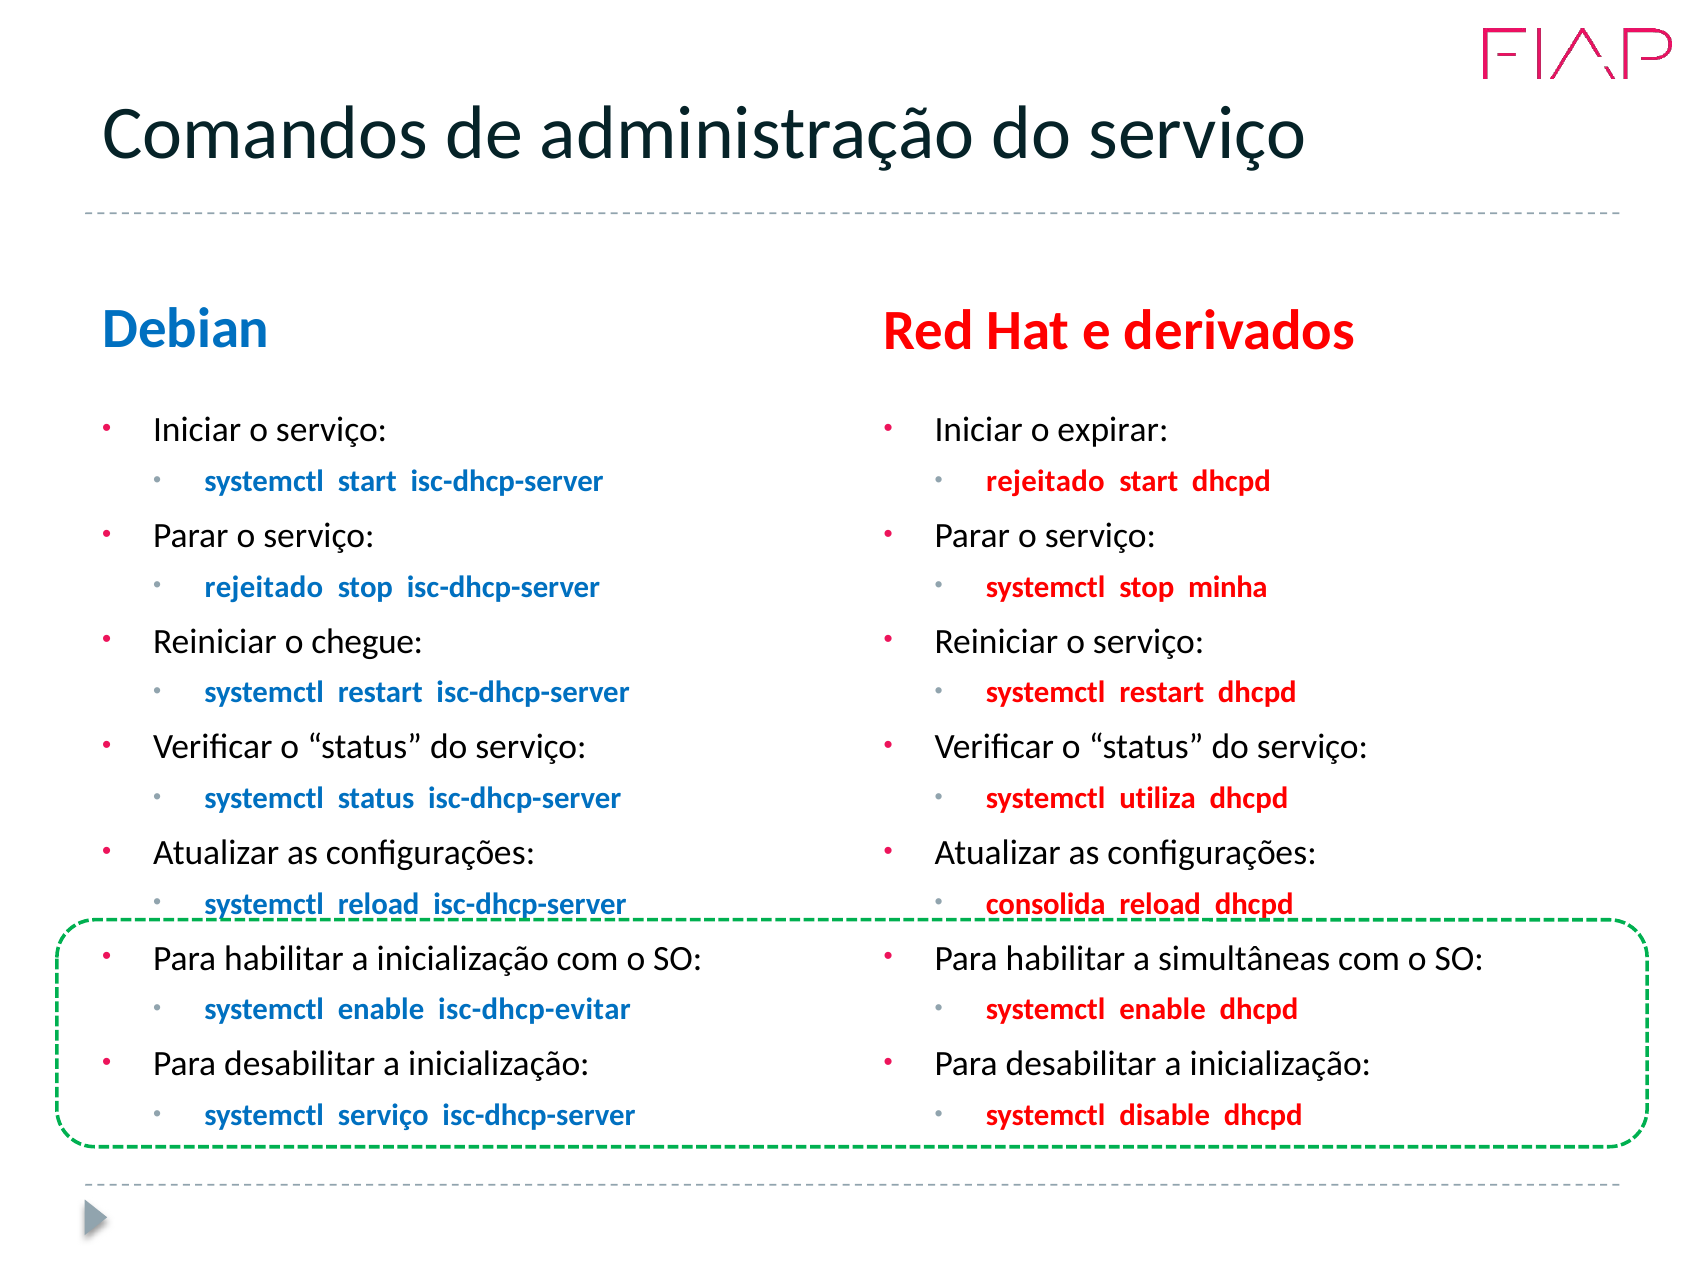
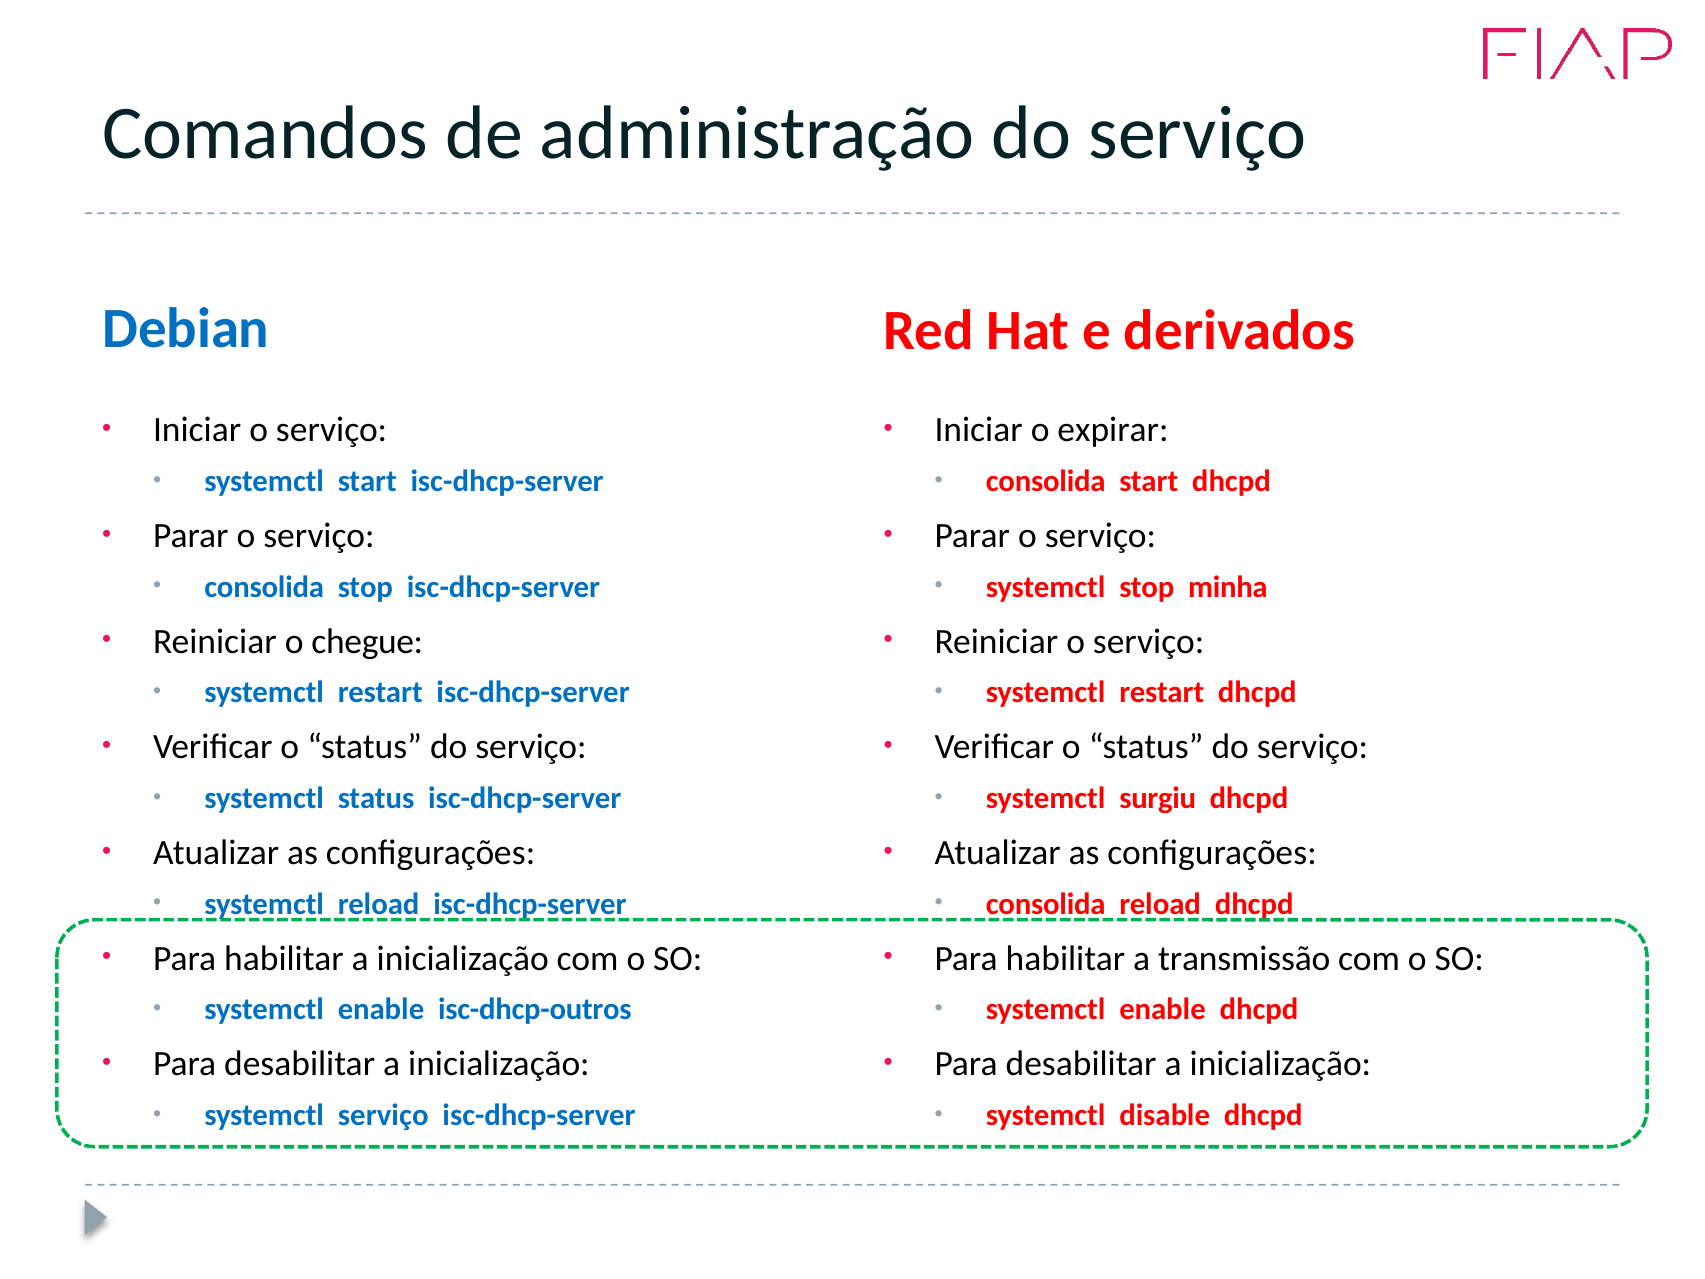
rejeitado at (1045, 481): rejeitado -> consolida
rejeitado at (264, 587): rejeitado -> consolida
utiliza: utiliza -> surgiu
simultâneas: simultâneas -> transmissão
isc-dhcp-evitar: isc-dhcp-evitar -> isc-dhcp-outros
